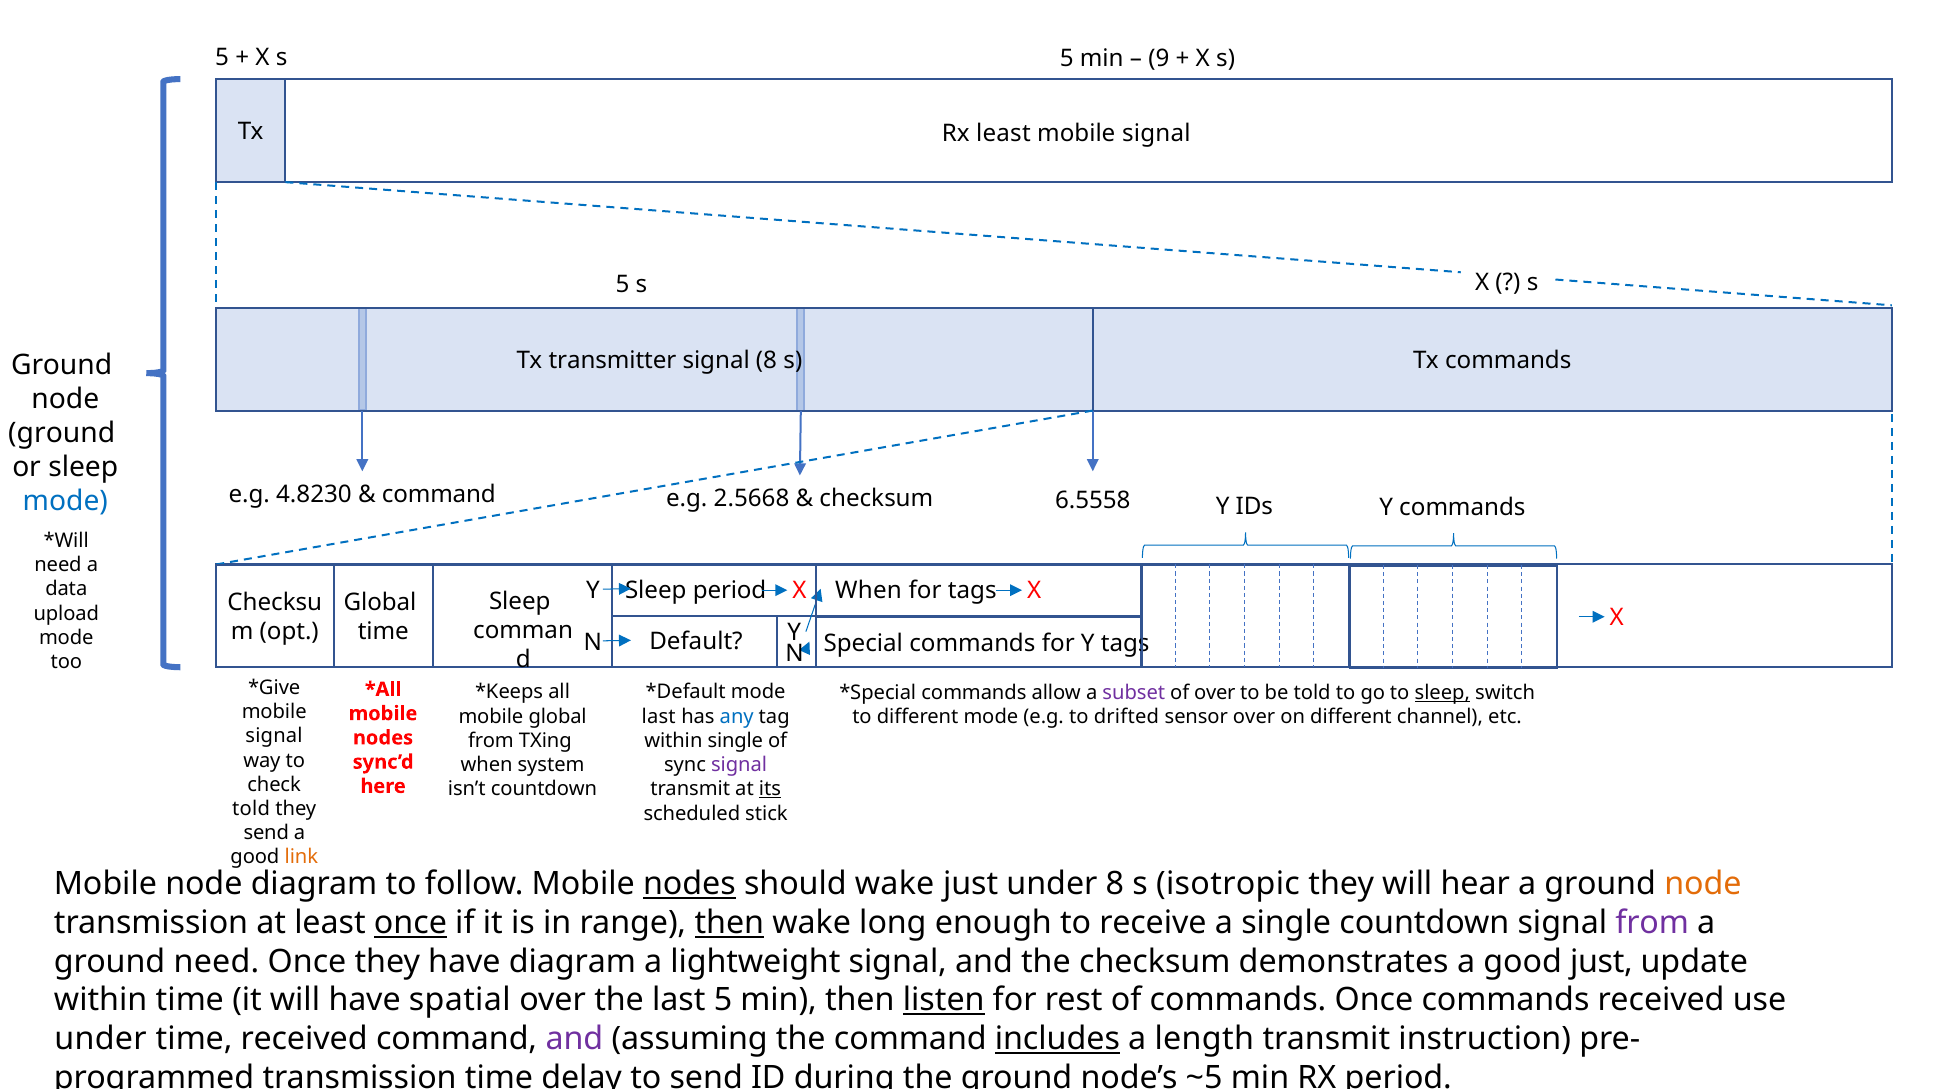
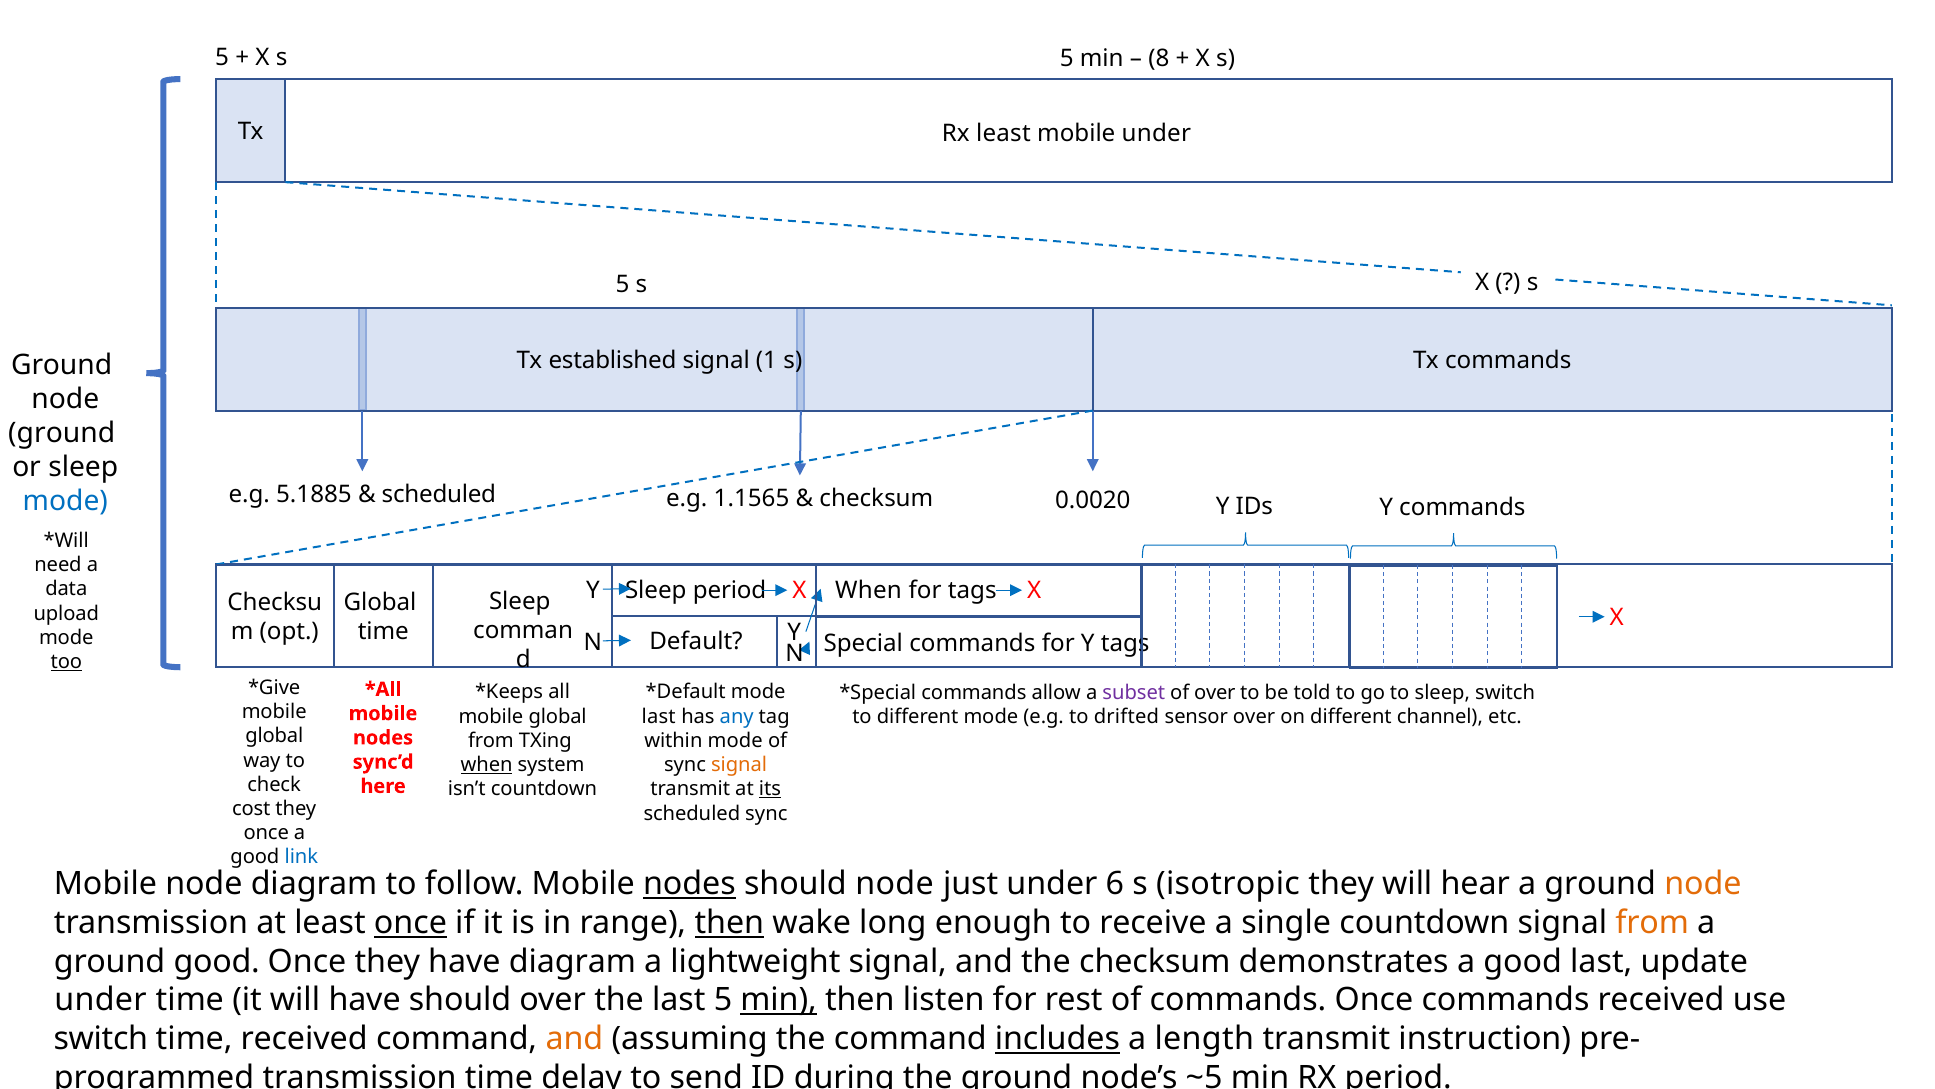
9: 9 -> 8
signal at (1156, 134): signal -> under
transmitter: transmitter -> established
signal 8: 8 -> 1
4.8230: 4.8230 -> 5.1885
command at (439, 494): command -> scheduled
2.5668: 2.5668 -> 1.1565
6.5558: 6.5558 -> 0.0020
too underline: none -> present
sleep at (1442, 692) underline: present -> none
signal at (274, 736): signal -> global
within single: single -> mode
when at (487, 764) underline: none -> present
signal at (739, 764) colour: purple -> orange
told at (251, 808): told -> cost
scheduled stick: stick -> sync
send at (266, 833): send -> once
link colour: orange -> blue
should wake: wake -> node
under 8: 8 -> 6
from at (1652, 922) colour: purple -> orange
ground need: need -> good
good just: just -> last
within at (101, 1000): within -> under
have spatial: spatial -> should
min at (779, 1000) underline: none -> present
listen underline: present -> none
under at (101, 1038): under -> switch
and at (574, 1038) colour: purple -> orange
